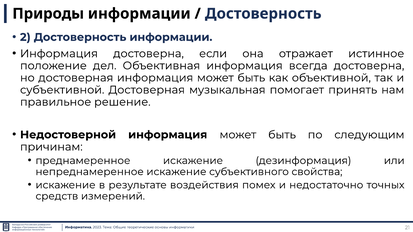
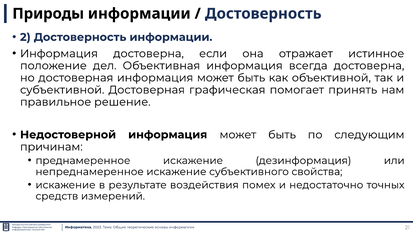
музыкальная: музыкальная -> графическая
